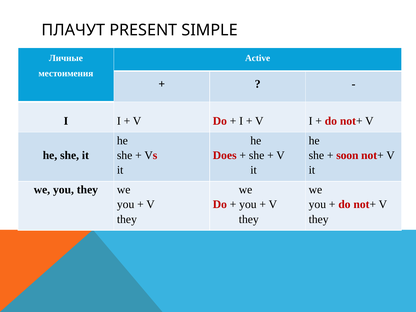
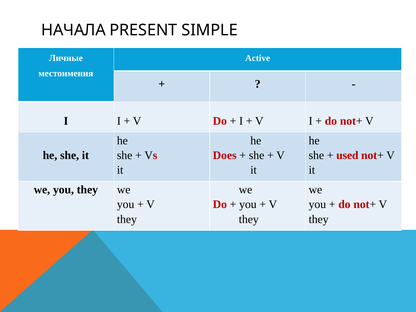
ПЛАЧУТ: ПЛАЧУТ -> НАЧАЛА
soon: soon -> used
